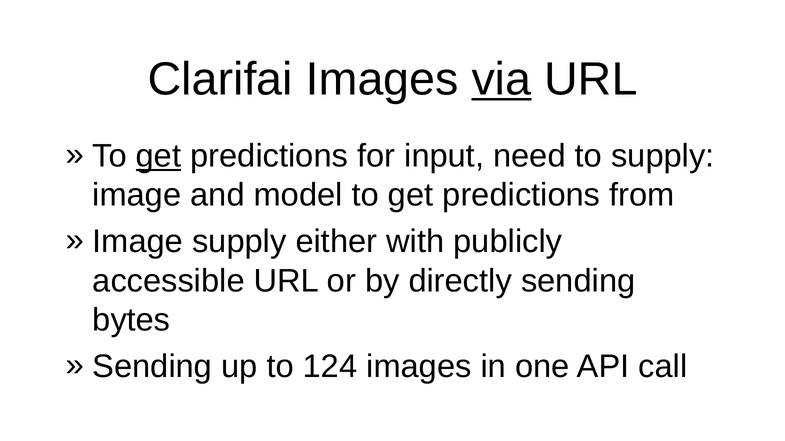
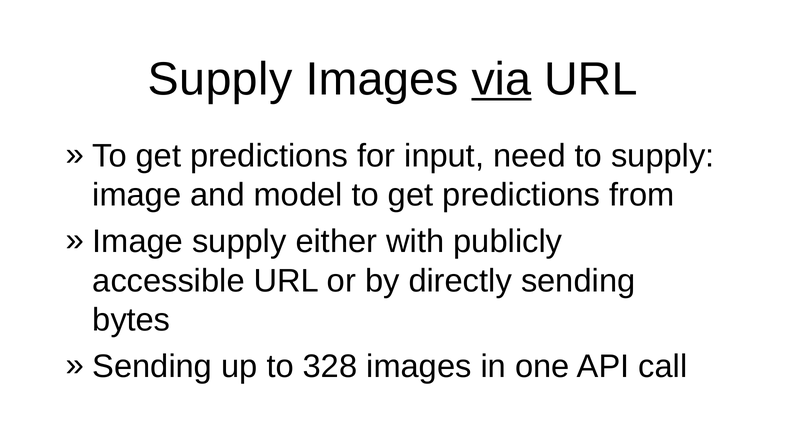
Clarifai at (220, 79): Clarifai -> Supply
get at (159, 156) underline: present -> none
124: 124 -> 328
